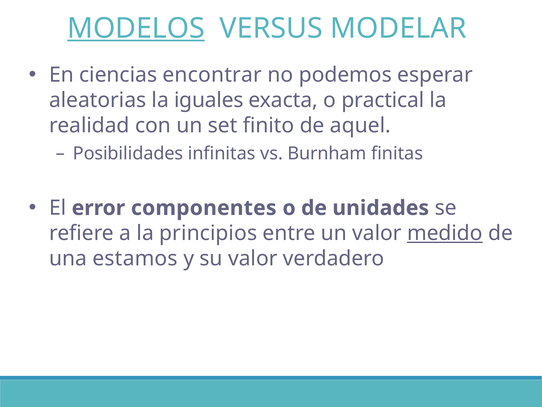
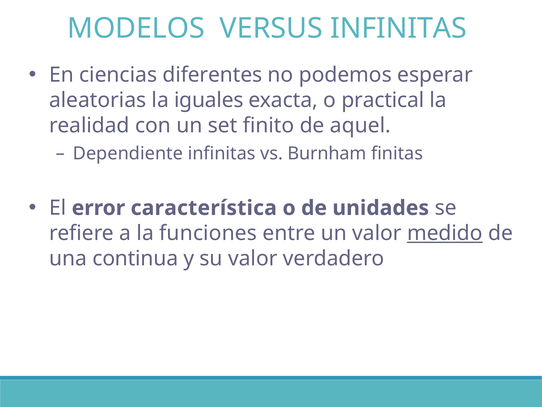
MODELOS underline: present -> none
VERSUS MODELAR: MODELAR -> INFINITAS
encontrar: encontrar -> diferentes
Posibilidades: Posibilidades -> Dependiente
componentes: componentes -> característica
principios: principios -> funciones
estamos: estamos -> continua
